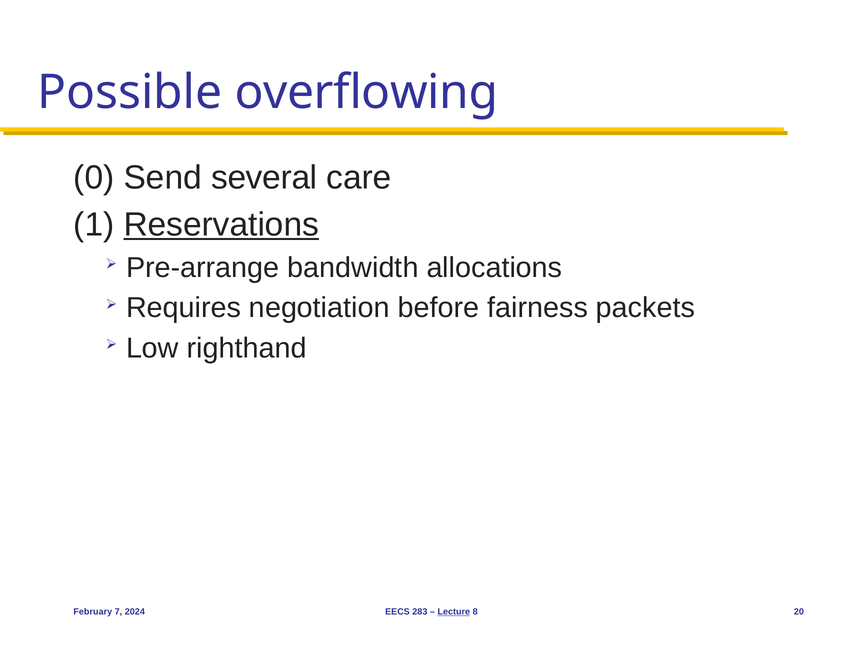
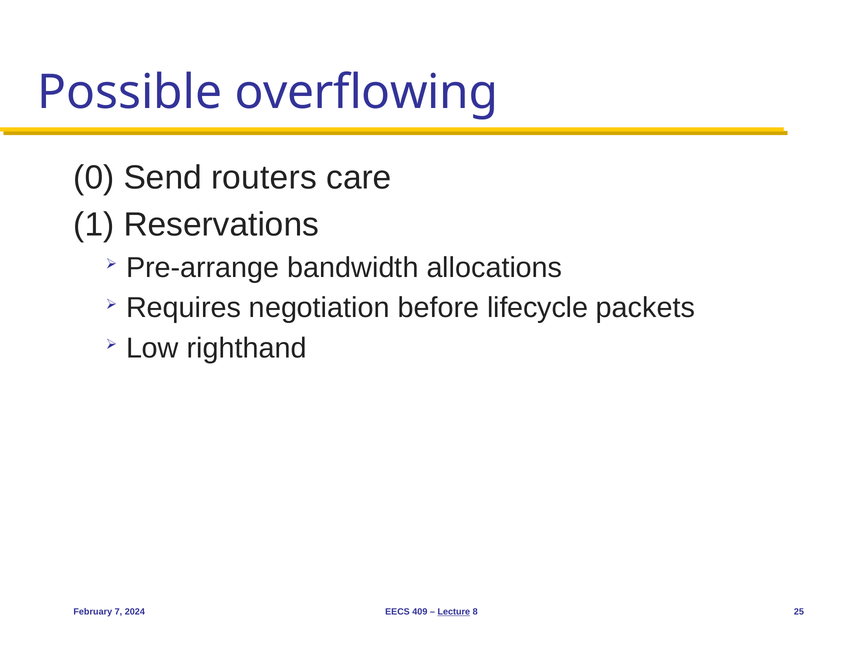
several: several -> routers
Reservations underline: present -> none
fairness: fairness -> lifecycle
283: 283 -> 409
20: 20 -> 25
